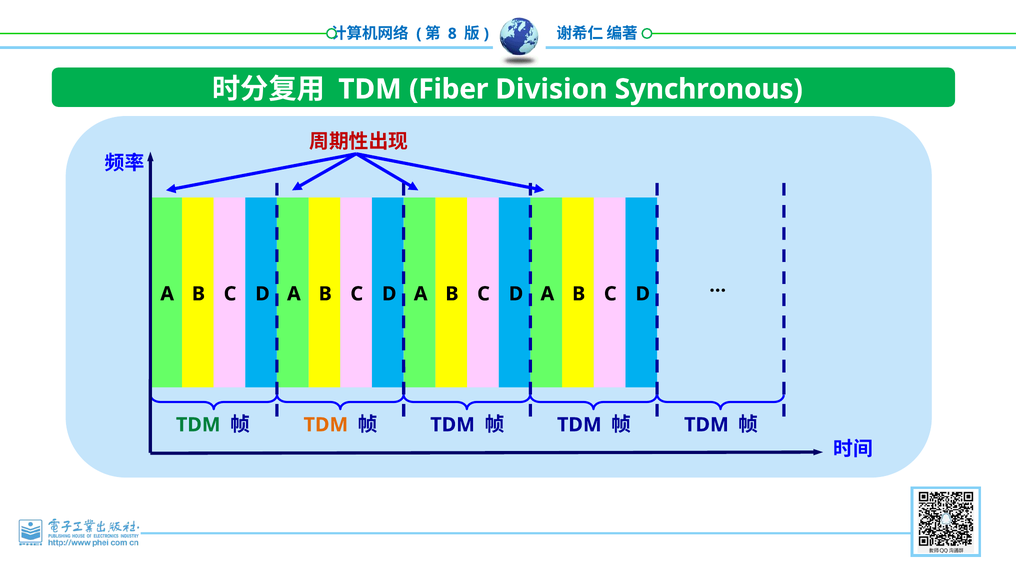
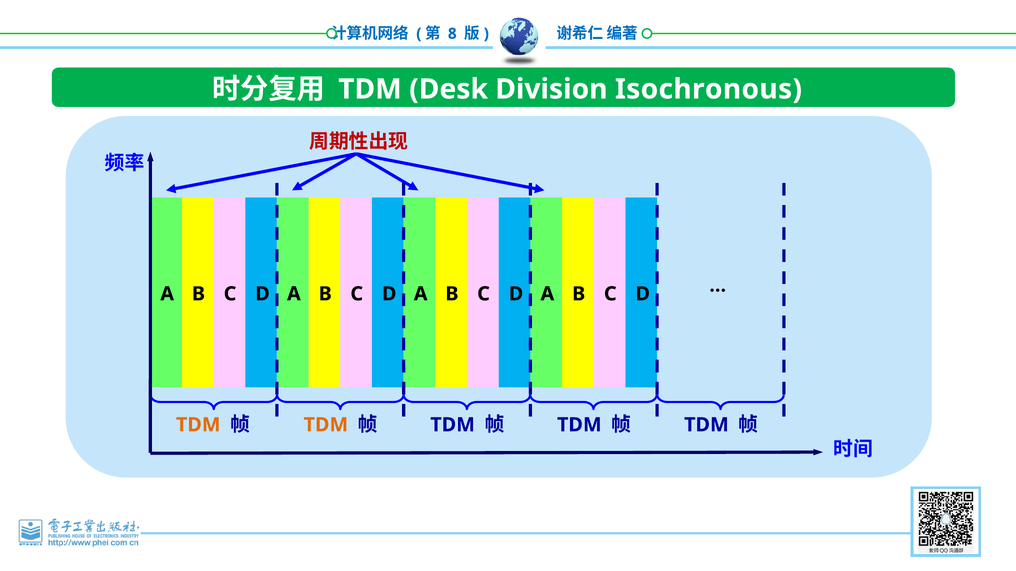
Fiber: Fiber -> Desk
Synchronous: Synchronous -> Isochronous
TDM at (198, 425) colour: green -> orange
